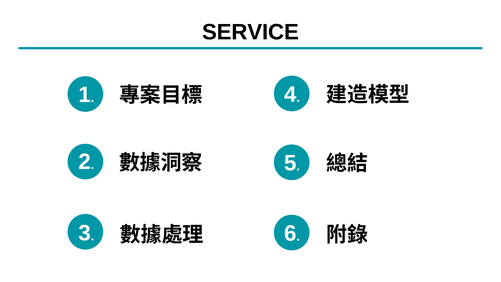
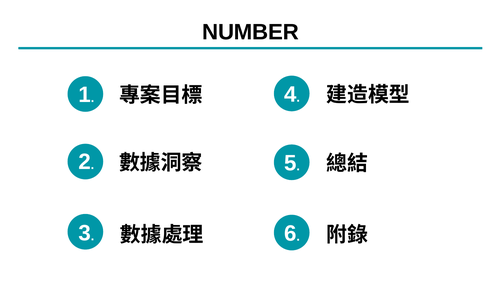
SERVICE: SERVICE -> NUMBER
